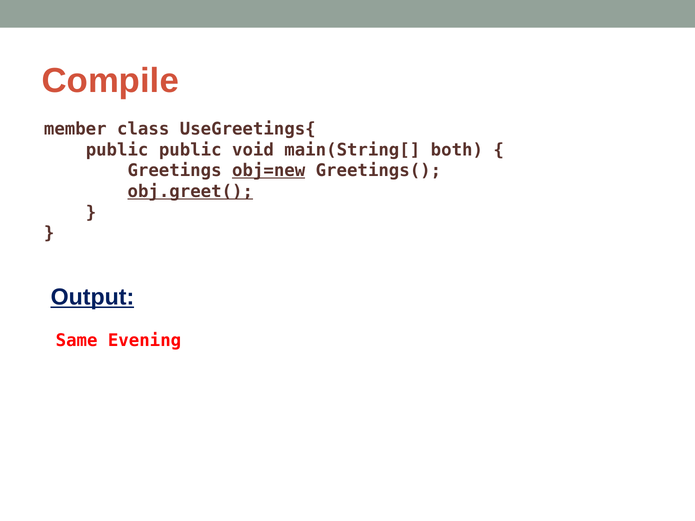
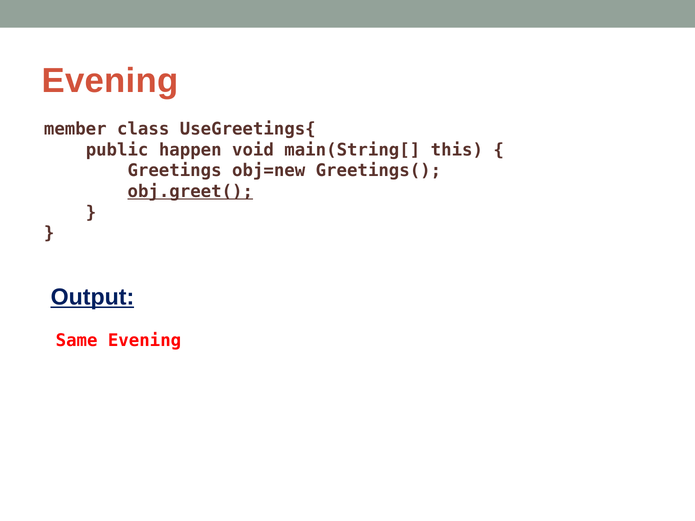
Compile at (110, 81): Compile -> Evening
public public: public -> happen
both: both -> this
obj=new underline: present -> none
